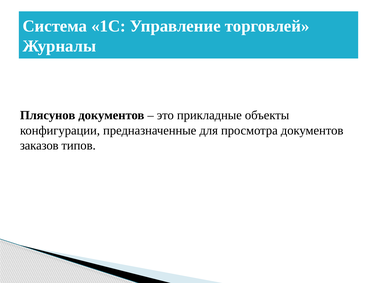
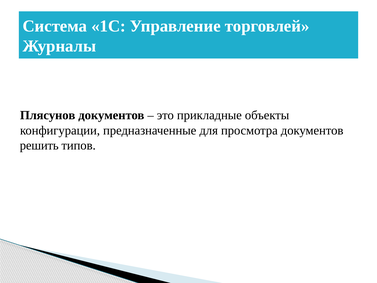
заказов: заказов -> решить
